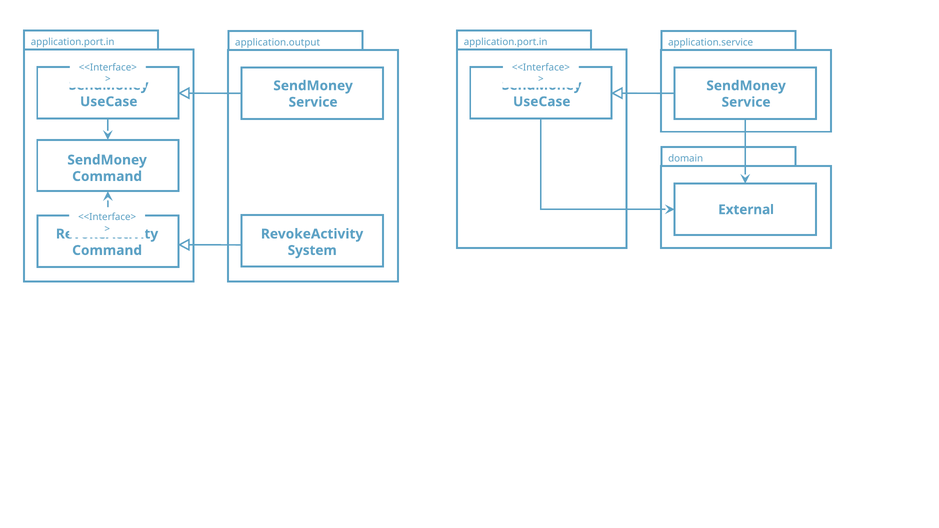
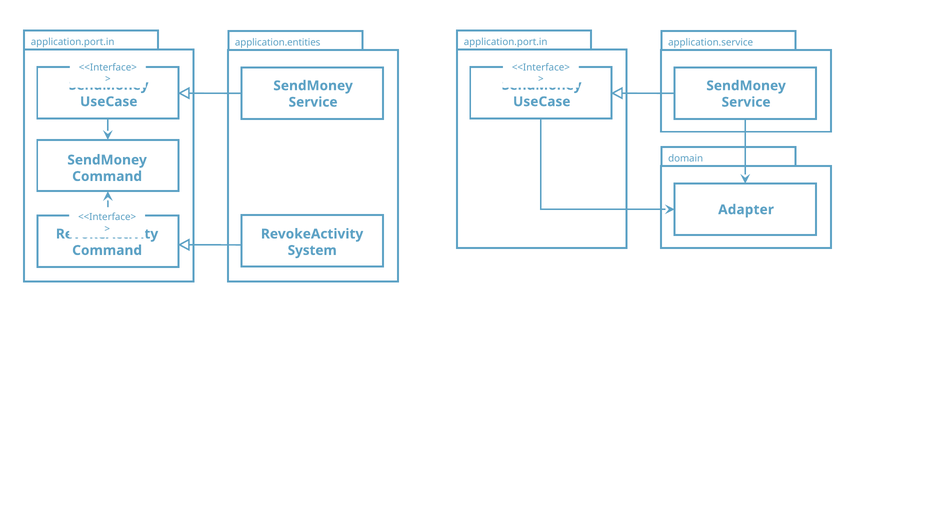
application.output: application.output -> application.entities
External: External -> Adapter
